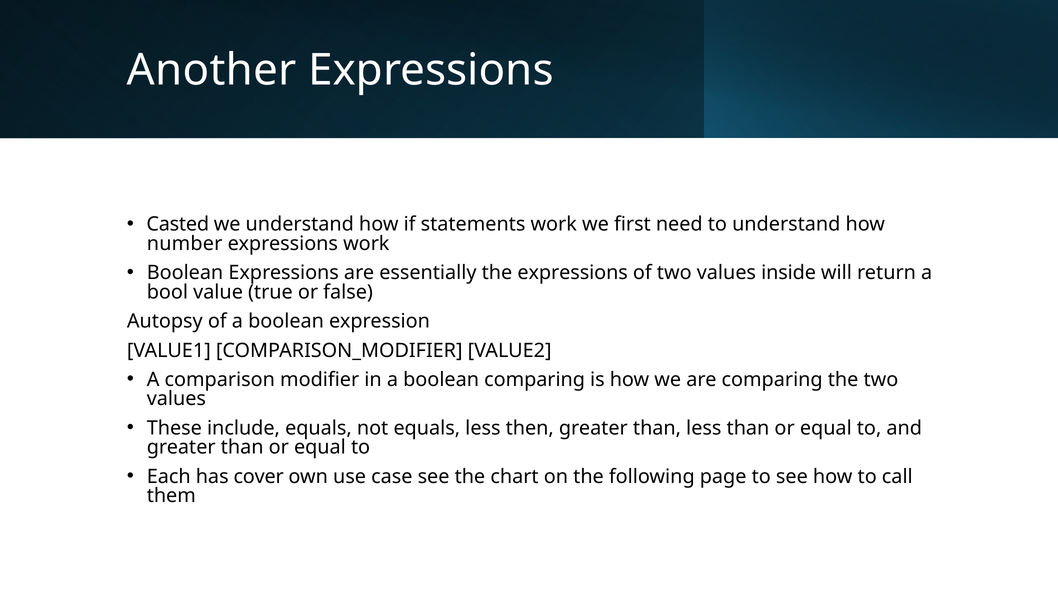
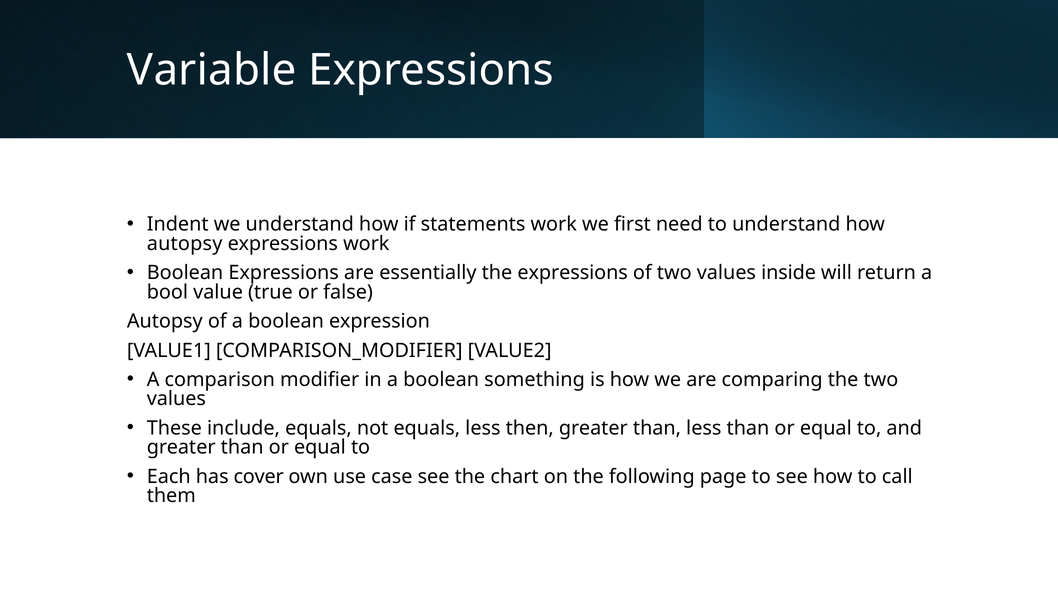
Another: Another -> Variable
Casted: Casted -> Indent
number at (185, 244): number -> autopsy
boolean comparing: comparing -> something
